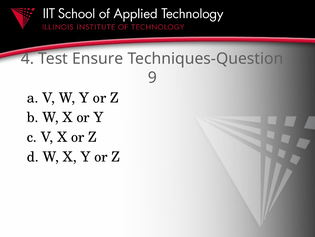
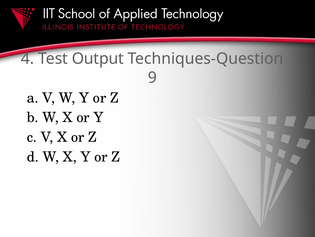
Ensure: Ensure -> Output
